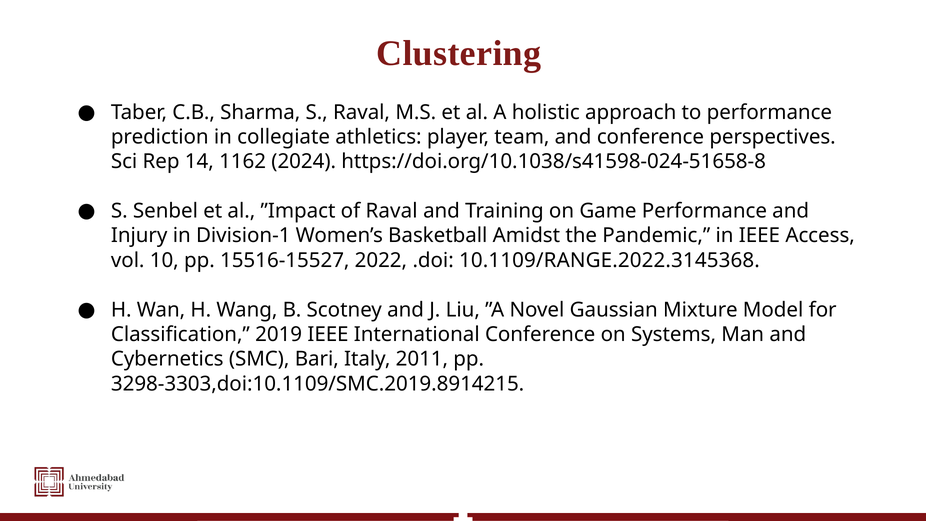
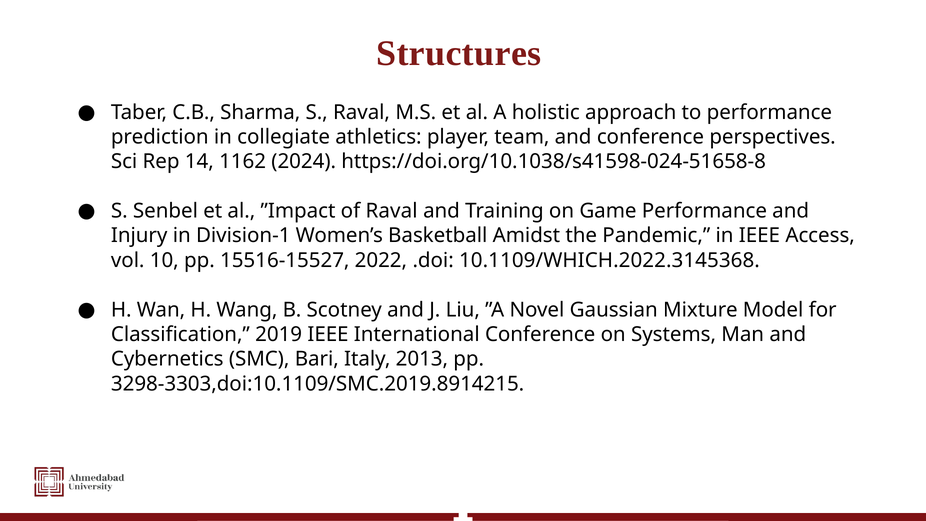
Clustering: Clustering -> Structures
10.1109/RANGE.2022.3145368: 10.1109/RANGE.2022.3145368 -> 10.1109/WHICH.2022.3145368
2011: 2011 -> 2013
